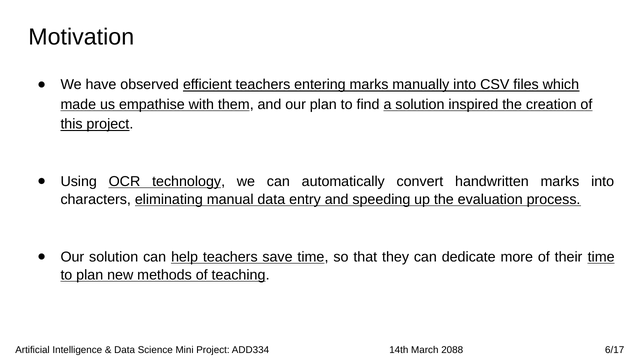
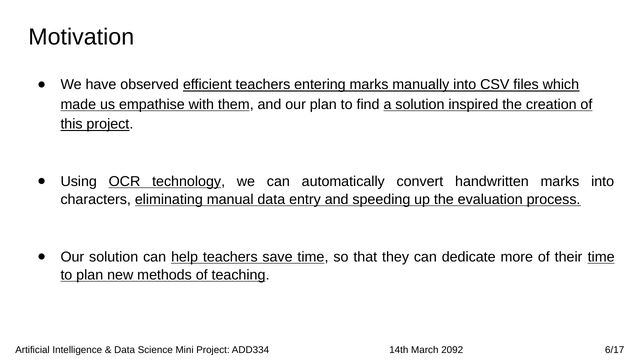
2088: 2088 -> 2092
